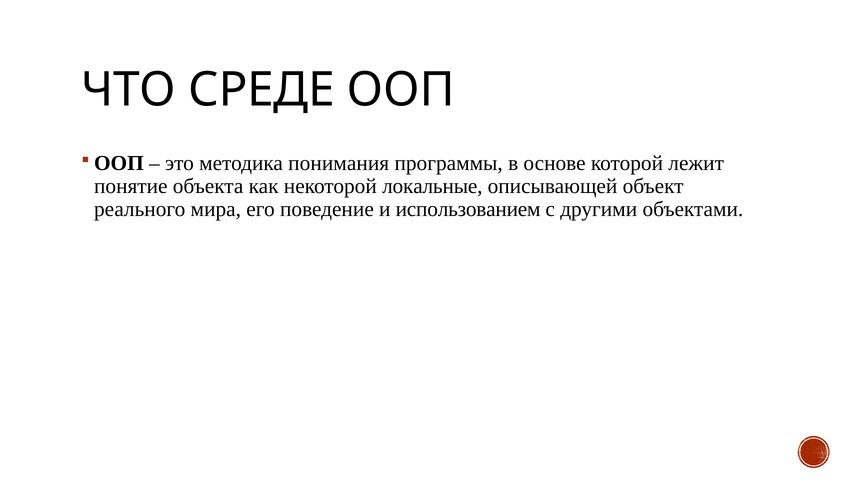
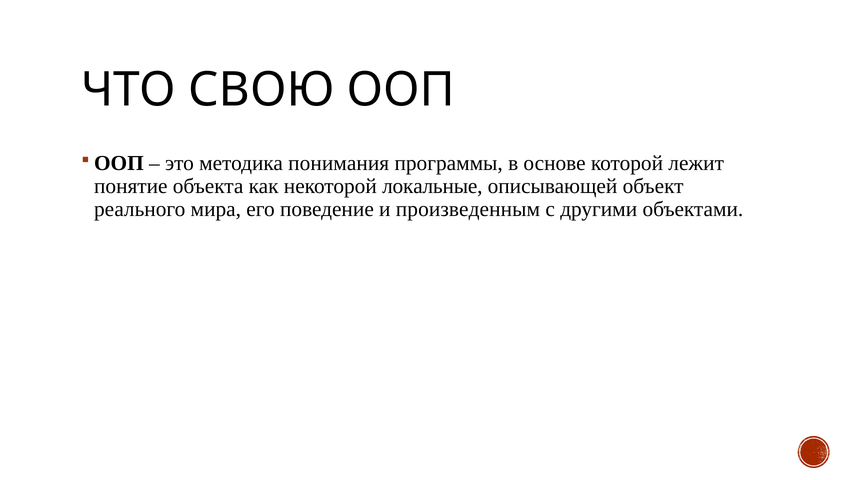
СРЕДЕ: СРЕДЕ -> СВОЮ
использованием: использованием -> произведенным
